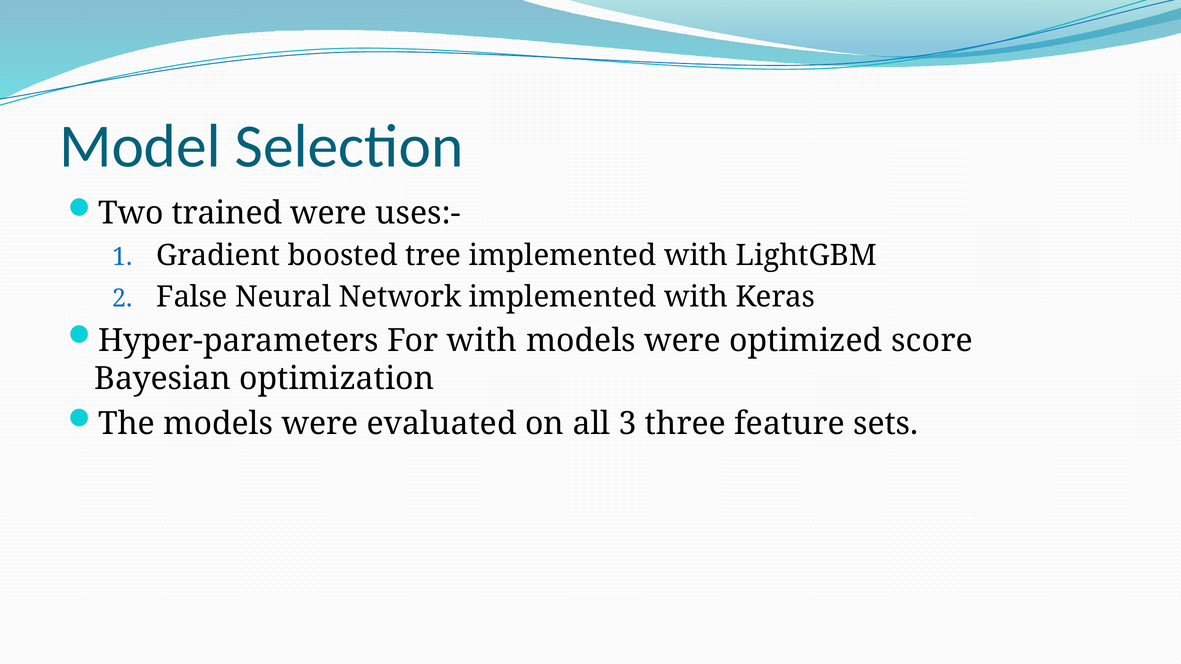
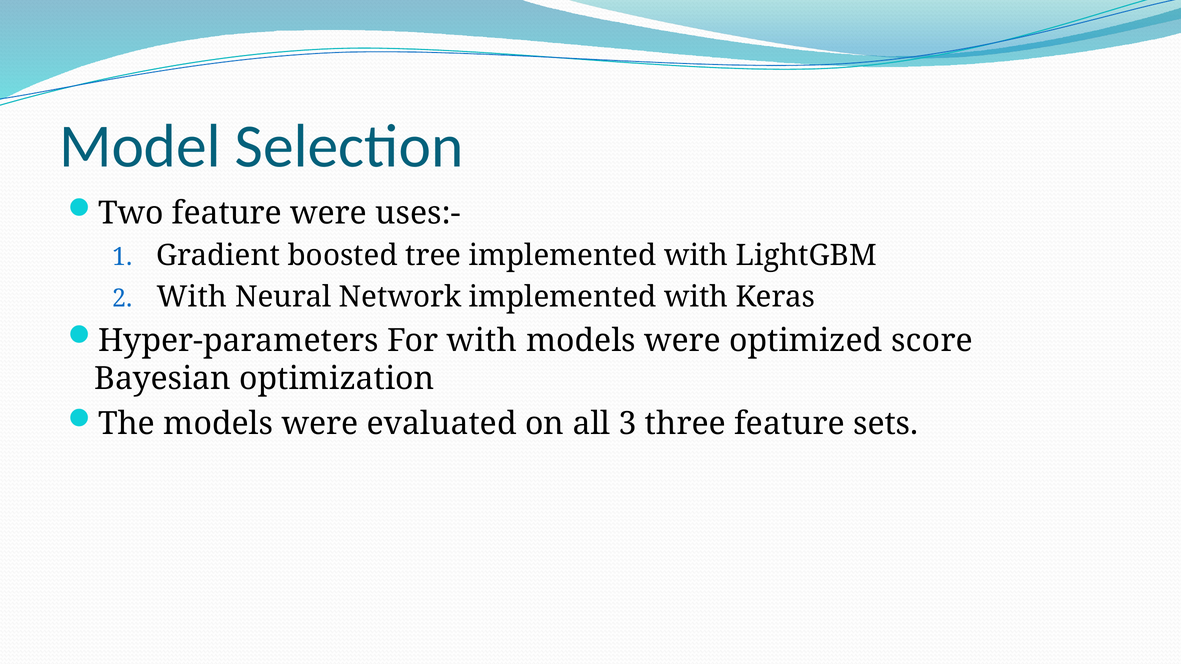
Two trained: trained -> feature
False at (192, 297): False -> With
